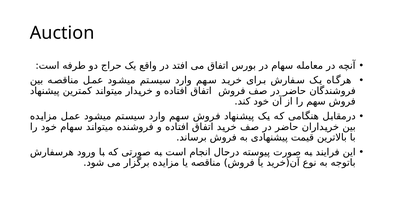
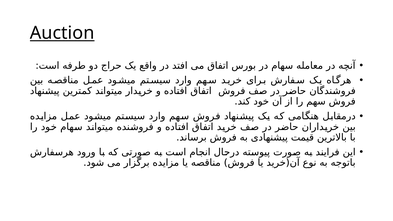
Auction underline: none -> present
